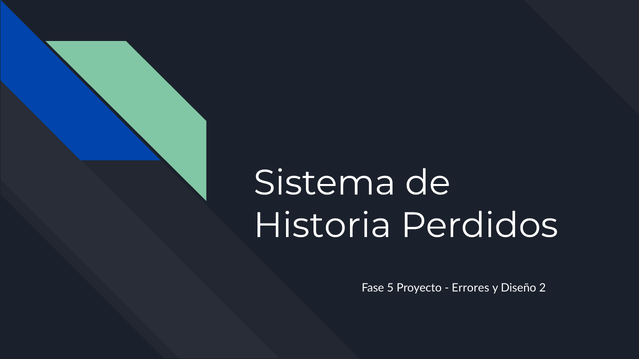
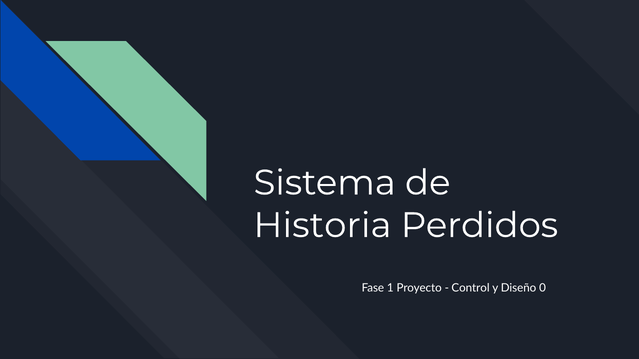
5: 5 -> 1
Errores: Errores -> Control
2: 2 -> 0
